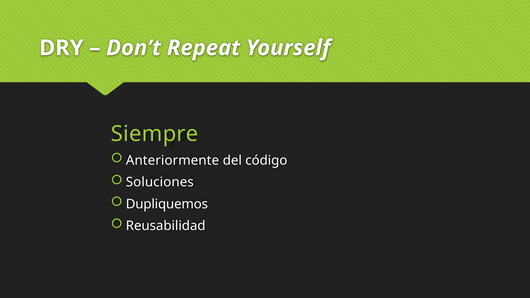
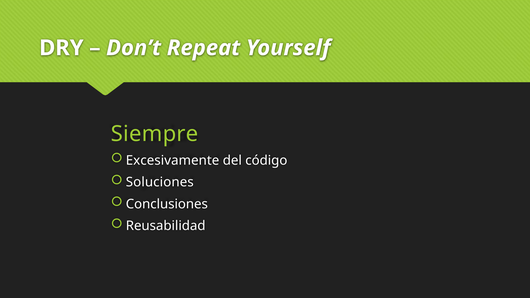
Anteriormente: Anteriormente -> Excesivamente
Dupliquemos: Dupliquemos -> Conclusiones
